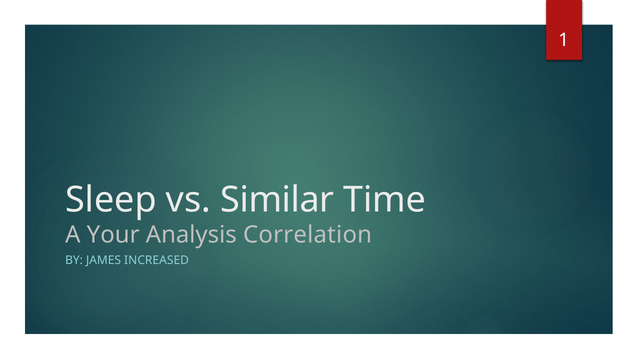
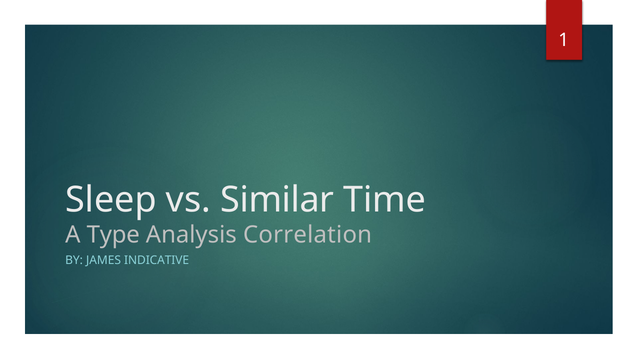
Your: Your -> Type
INCREASED: INCREASED -> INDICATIVE
